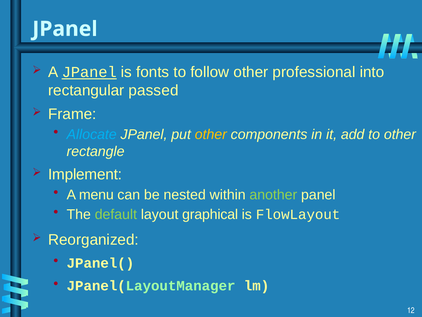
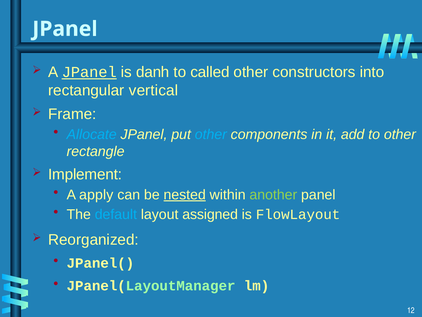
fonts: fonts -> danh
follow: follow -> called
professional: professional -> constructors
passed: passed -> vertical
other at (211, 134) colour: yellow -> light blue
menu: menu -> apply
nested underline: none -> present
default colour: light green -> light blue
graphical: graphical -> assigned
